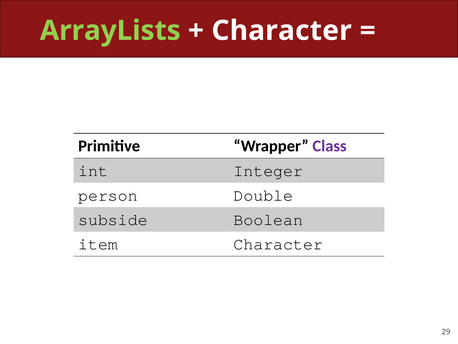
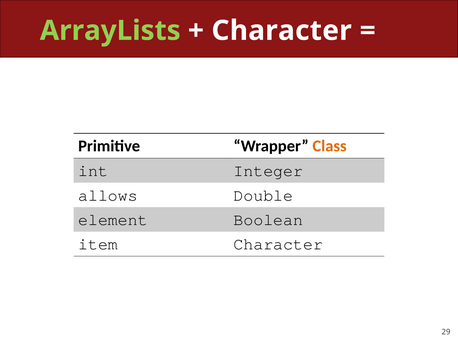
Class colour: purple -> orange
person: person -> allows
subside: subside -> element
